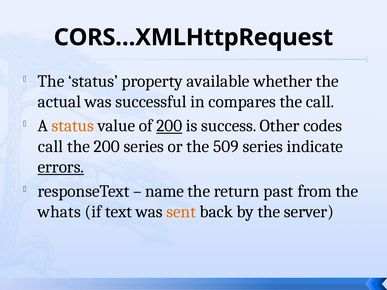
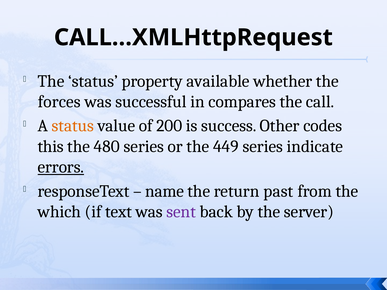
CORS…XMLHttpRequest: CORS…XMLHttpRequest -> CALL…XMLHttpRequest
actual: actual -> forces
200 at (169, 126) underline: present -> none
call at (50, 147): call -> this
the 200: 200 -> 480
509: 509 -> 449
whats: whats -> which
sent colour: orange -> purple
